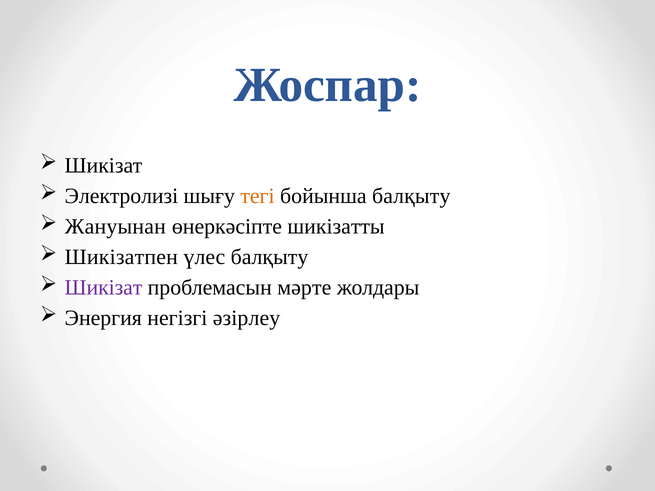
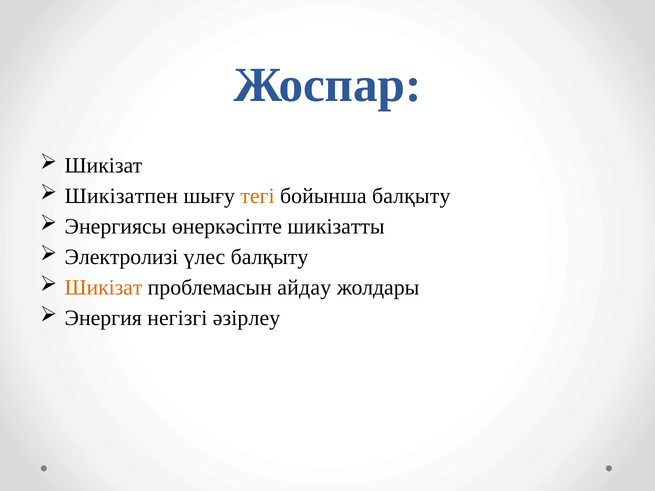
Электролизі: Электролизі -> Шикізатпен
Жануынан: Жануынан -> Энергиясы
Шикізатпен: Шикізатпен -> Электролизі
Шикізат at (103, 288) colour: purple -> orange
мәрте: мәрте -> айдау
